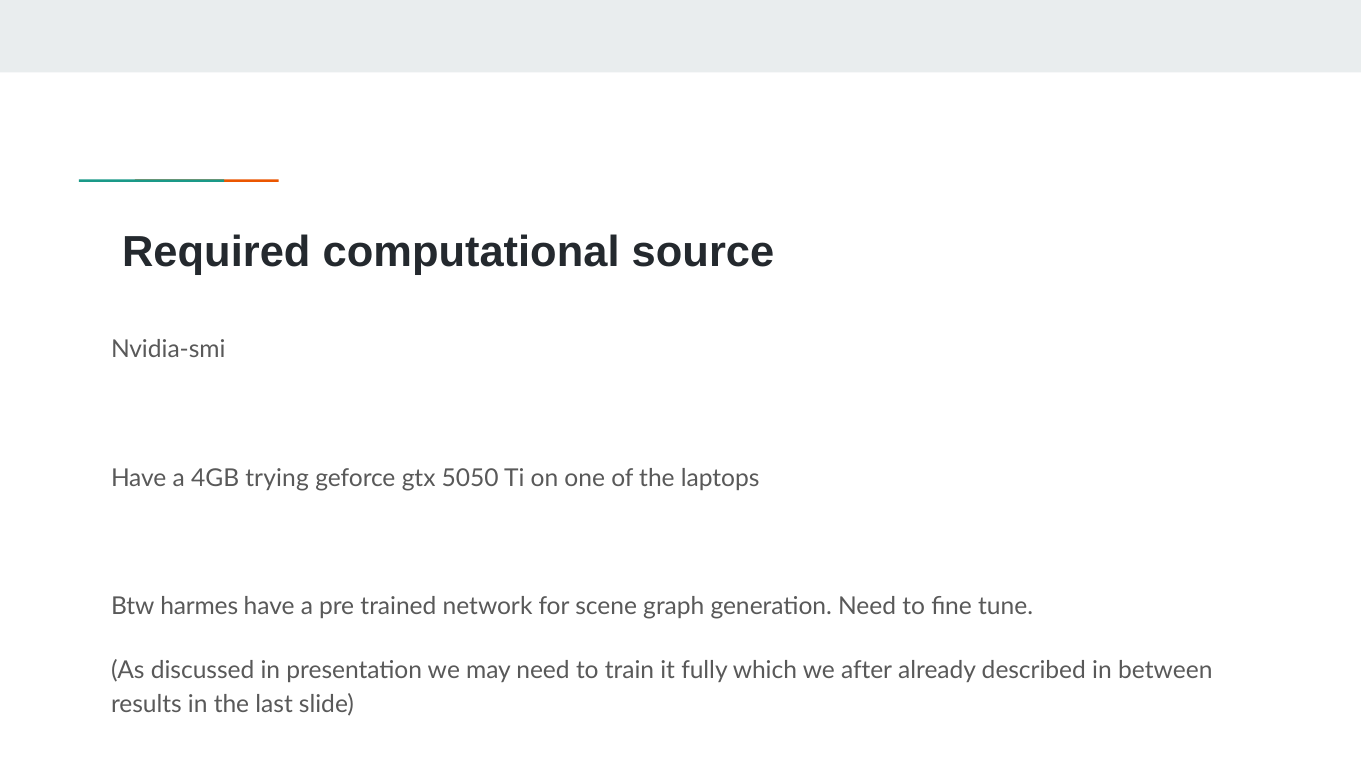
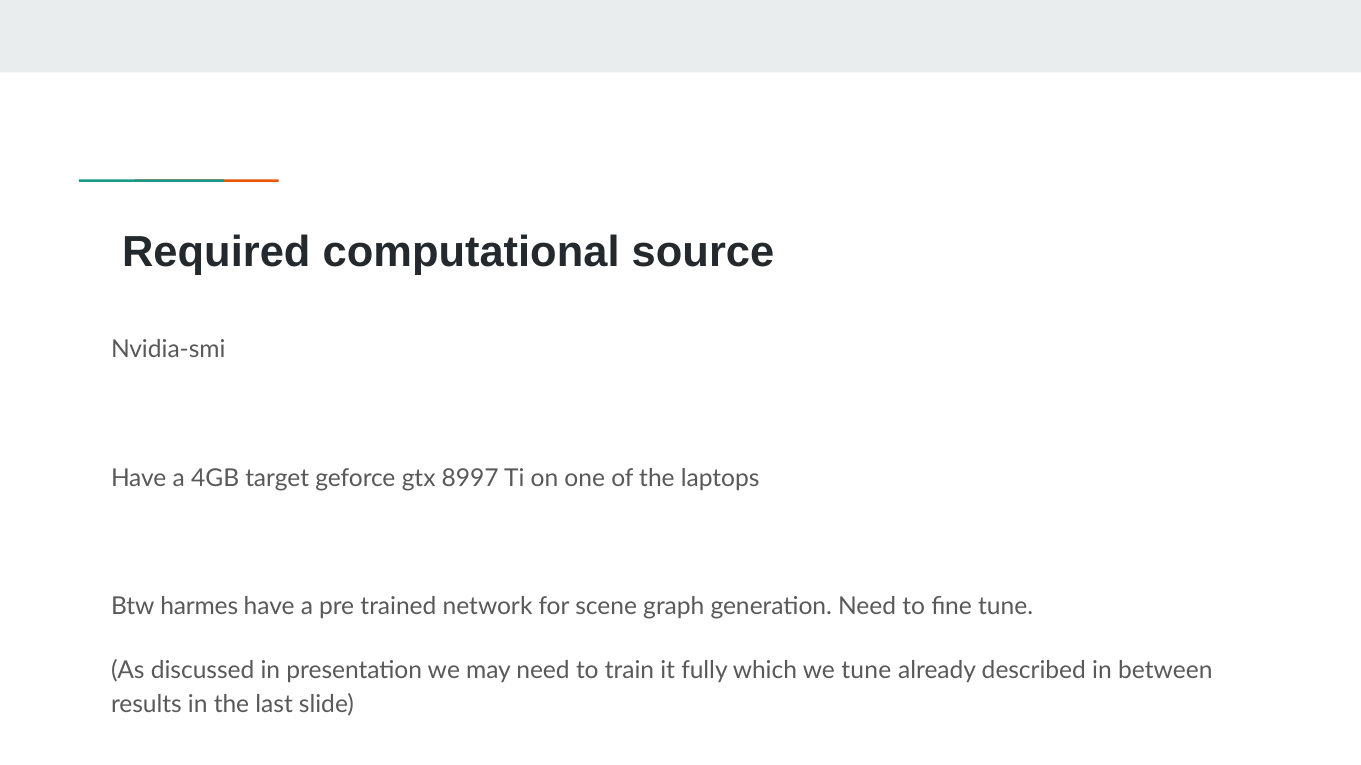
trying: trying -> target
5050: 5050 -> 8997
we after: after -> tune
